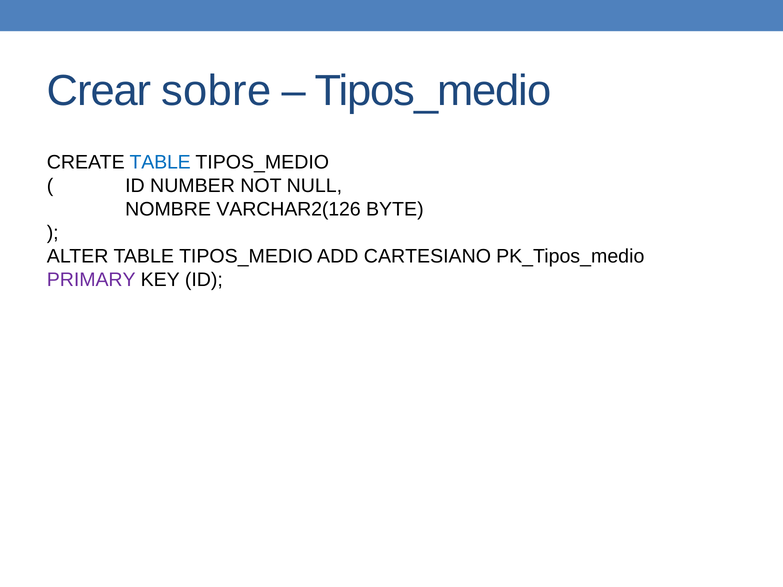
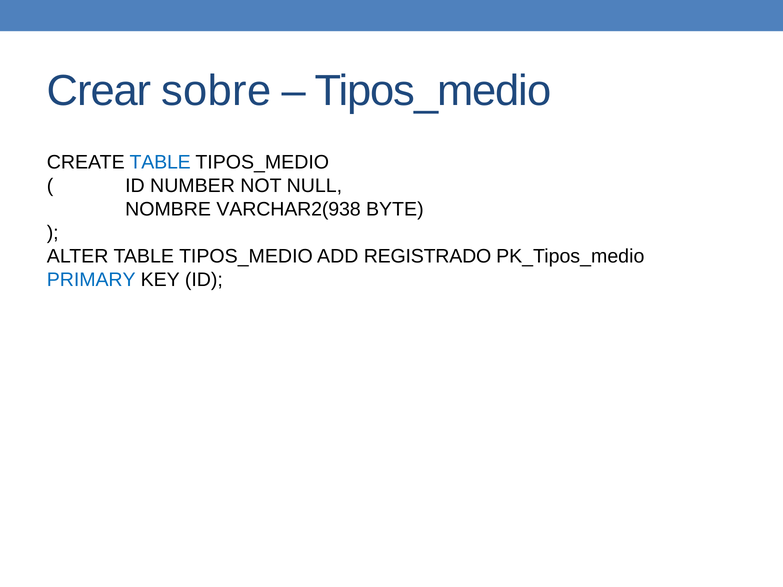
VARCHAR2(126: VARCHAR2(126 -> VARCHAR2(938
CARTESIANO: CARTESIANO -> REGISTRADO
PRIMARY colour: purple -> blue
